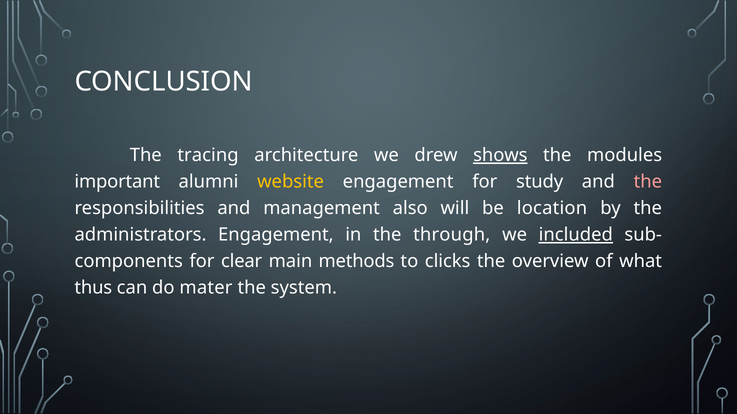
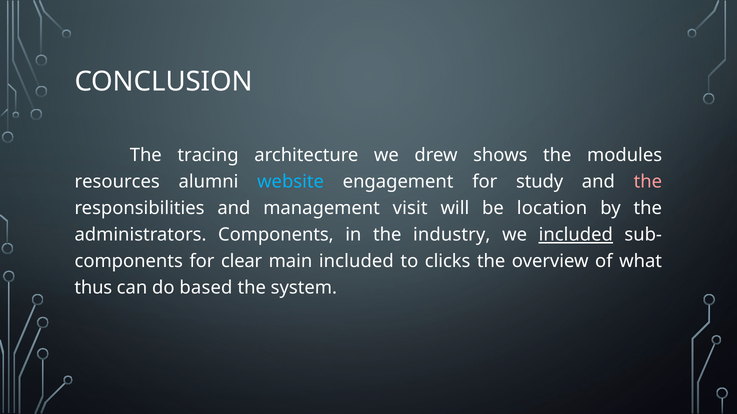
shows underline: present -> none
important: important -> resources
website colour: yellow -> light blue
also: also -> visit
administrators Engagement: Engagement -> Components
through: through -> industry
main methods: methods -> included
mater: mater -> based
